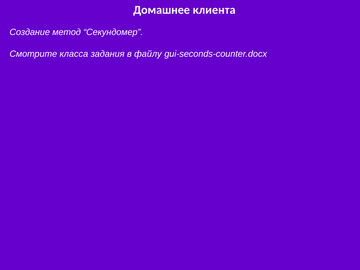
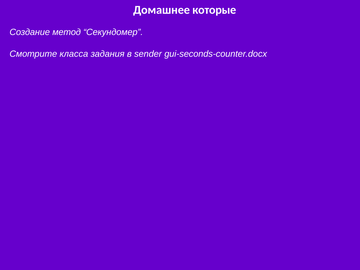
клиента: клиента -> которые
файлу: файлу -> sender
